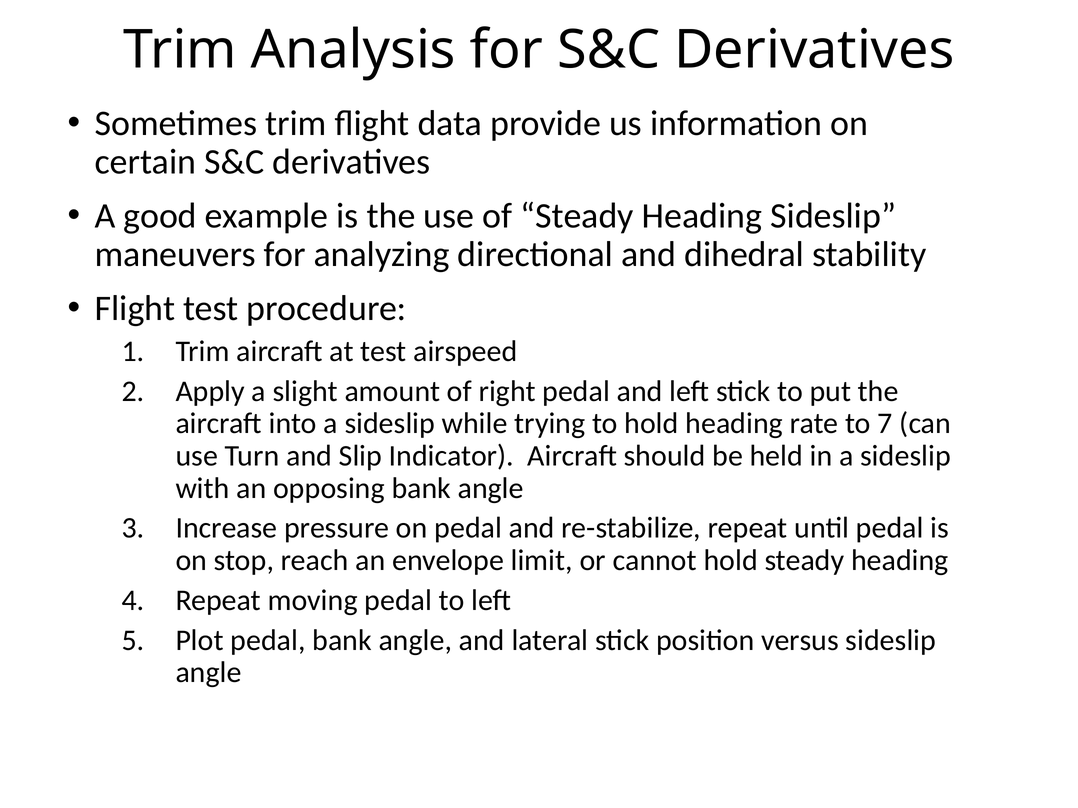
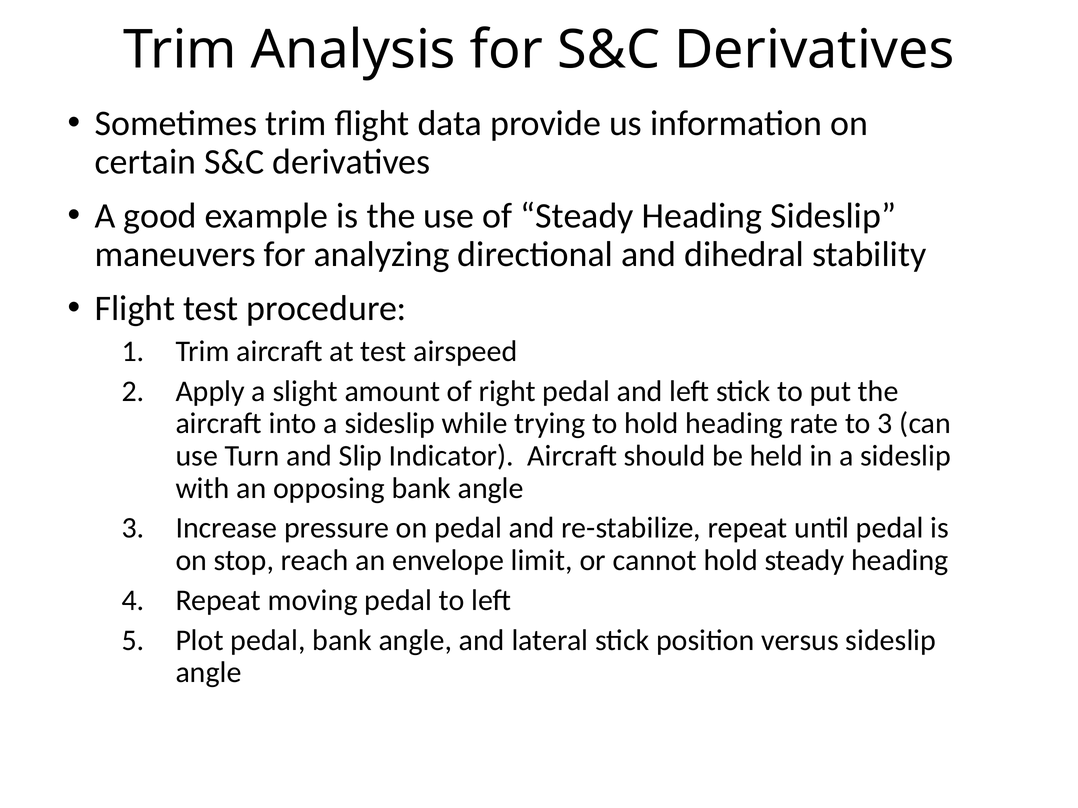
to 7: 7 -> 3
